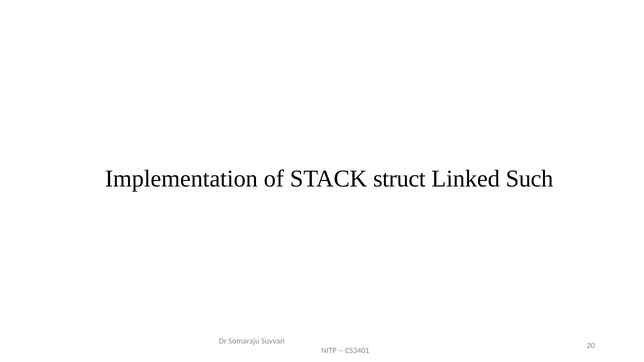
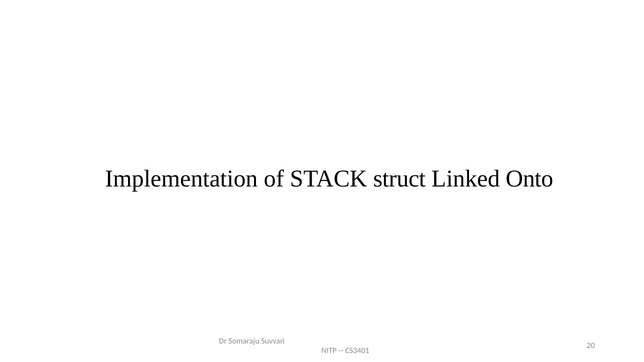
Such: Such -> Onto
